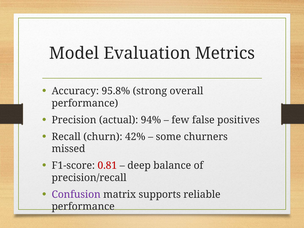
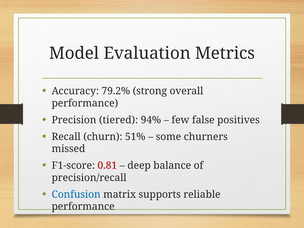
95.8%: 95.8% -> 79.2%
actual: actual -> tiered
42%: 42% -> 51%
Confusion colour: purple -> blue
